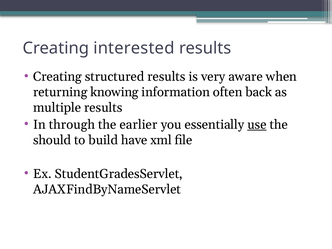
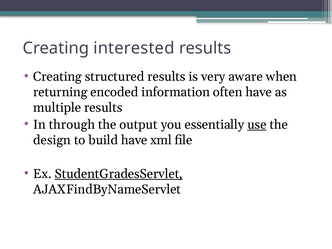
knowing: knowing -> encoded
often back: back -> have
earlier: earlier -> output
should: should -> design
StudentGradesServlet underline: none -> present
